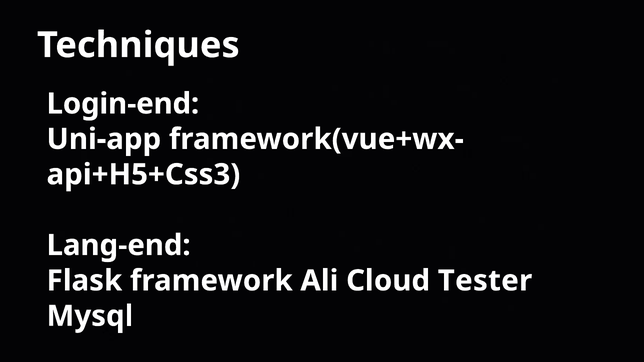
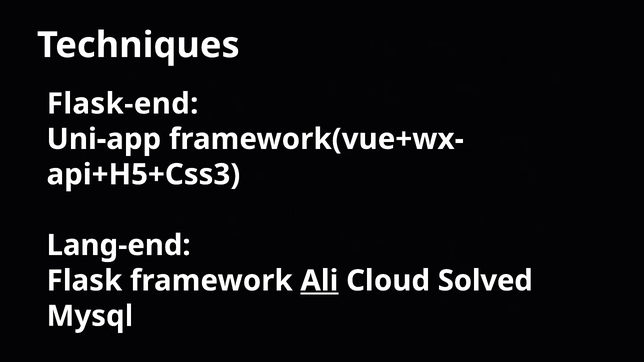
Login-end: Login-end -> Flask-end
Ali underline: none -> present
Tester: Tester -> Solved
